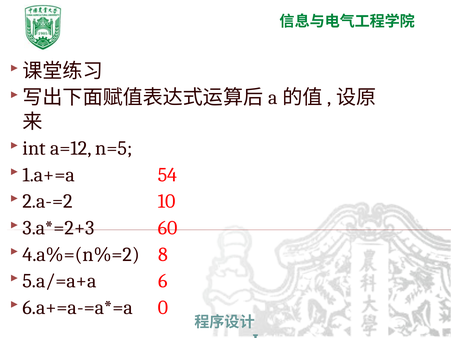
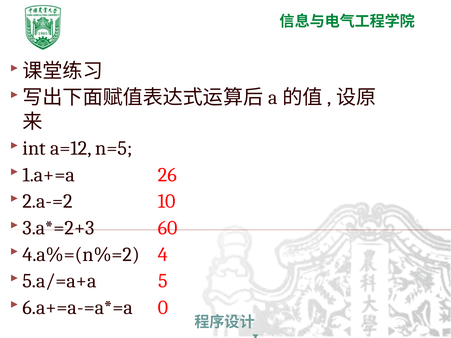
54: 54 -> 26
8: 8 -> 4
6: 6 -> 5
